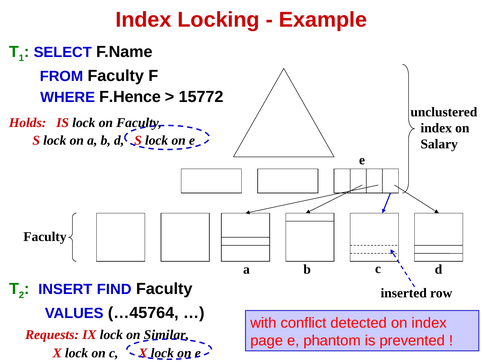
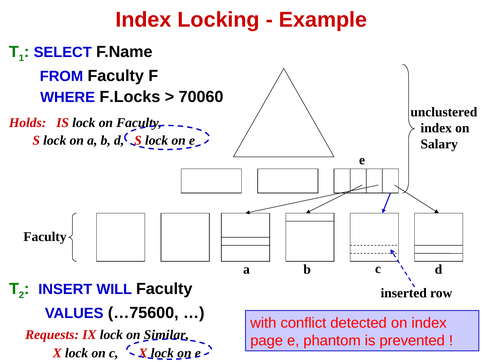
F.Hence: F.Hence -> F.Locks
15772: 15772 -> 70060
FIND: FIND -> WILL
…45764: …45764 -> …75600
